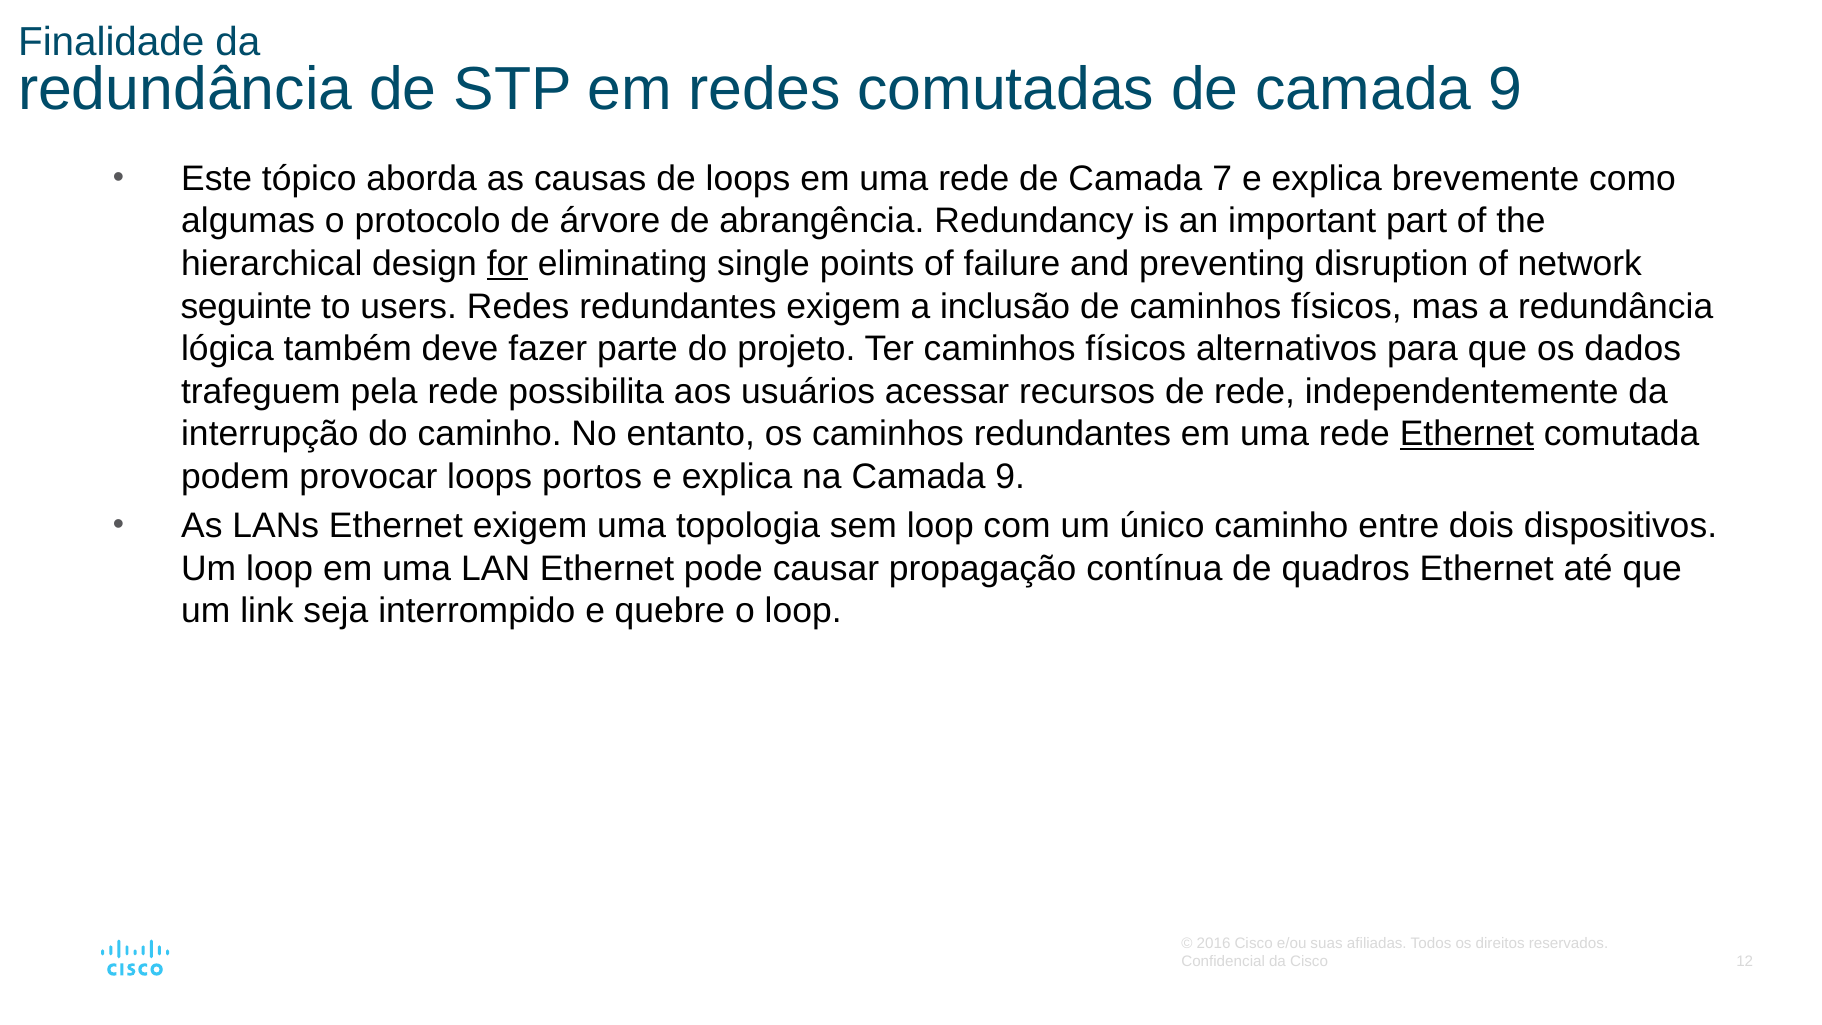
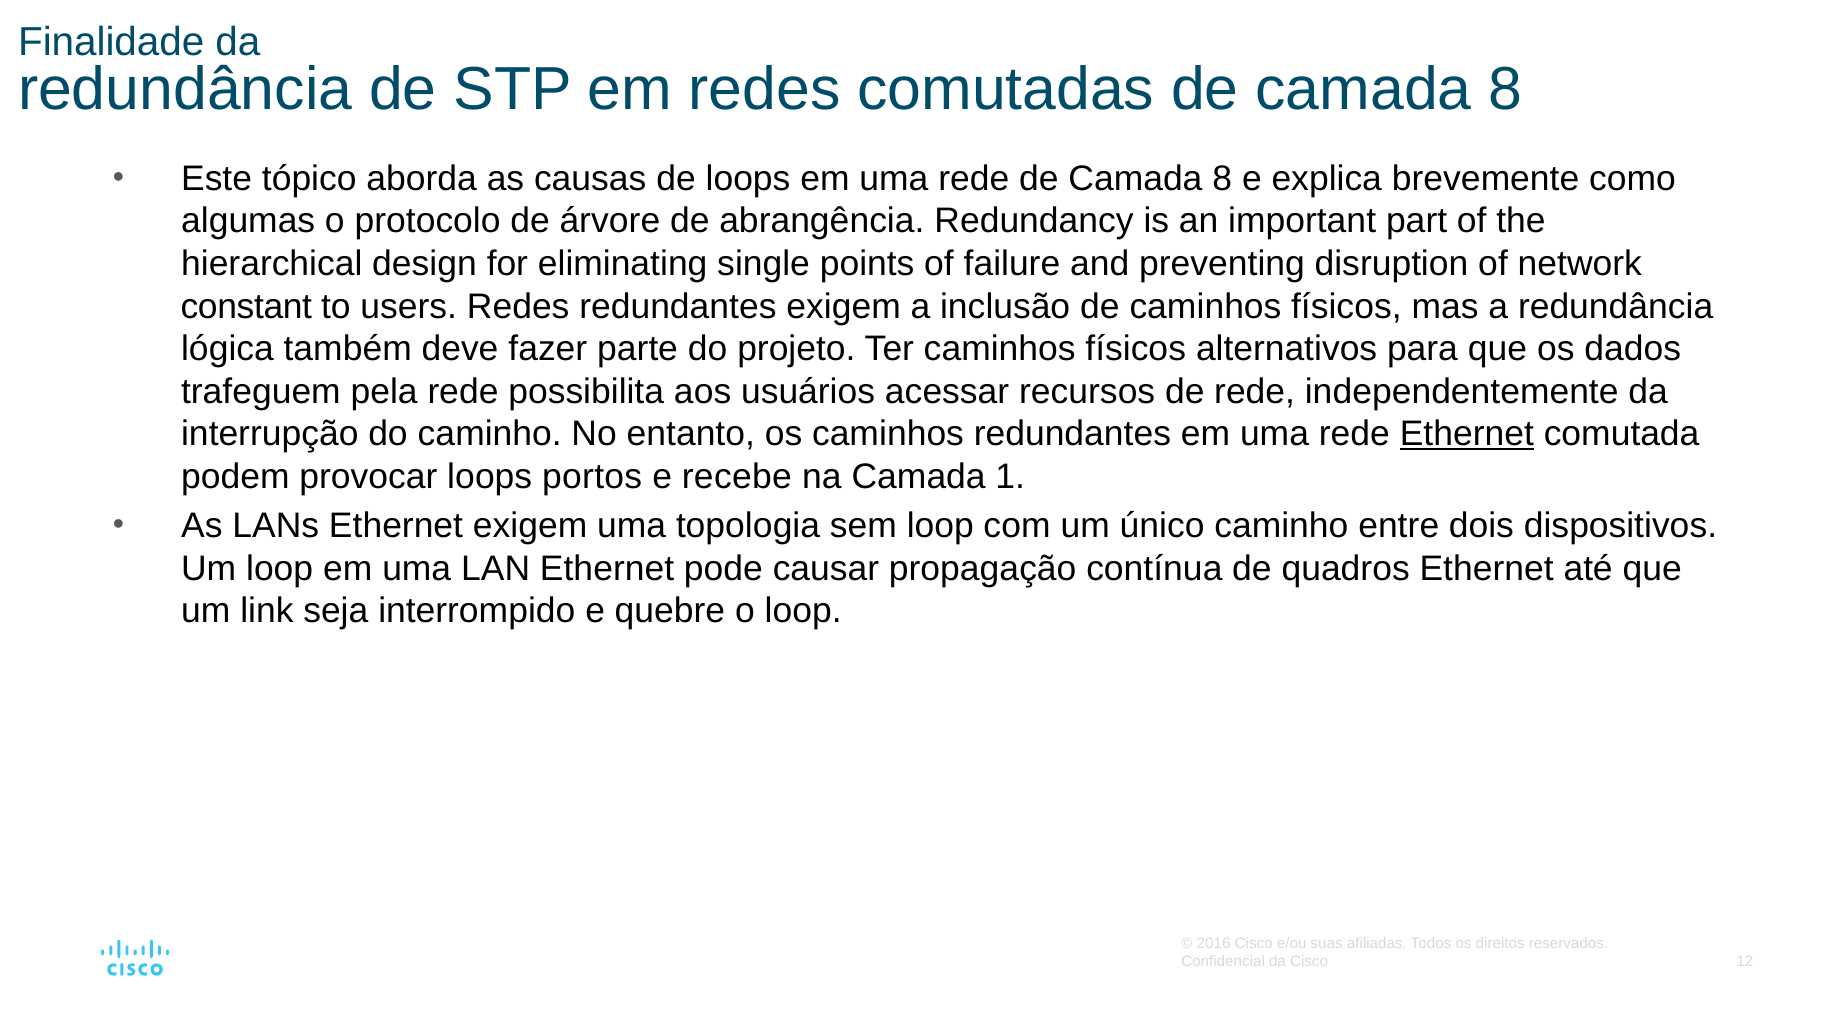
comutadas de camada 9: 9 -> 8
rede de Camada 7: 7 -> 8
for underline: present -> none
seguinte: seguinte -> constant
explica at (737, 476): explica -> recebe
na Camada 9: 9 -> 1
